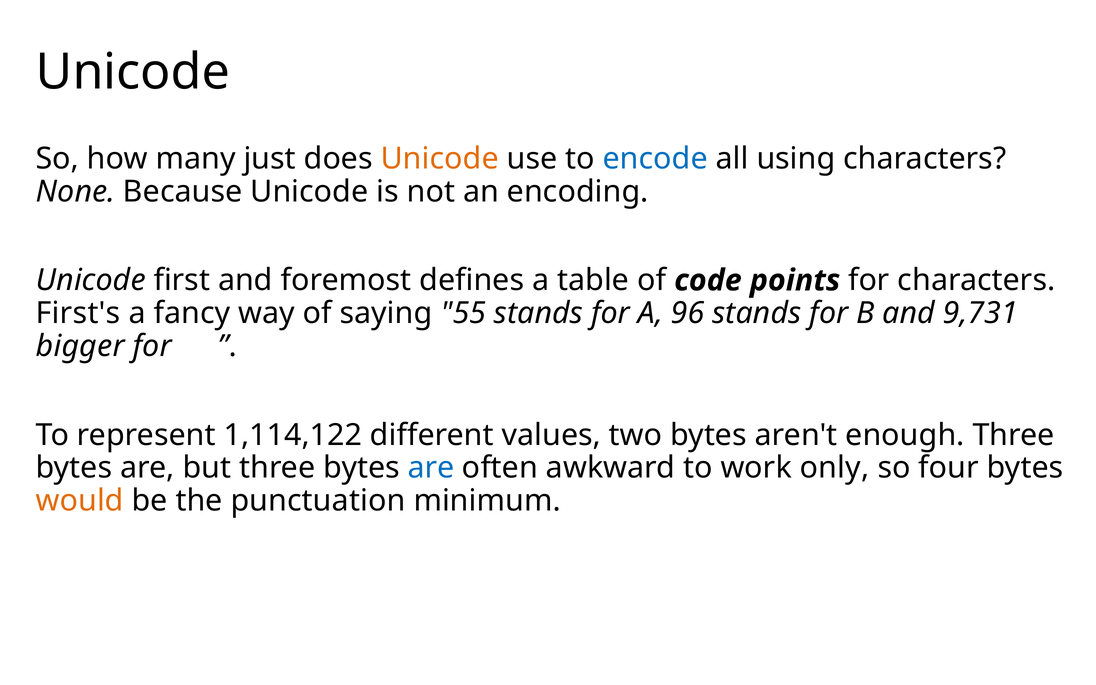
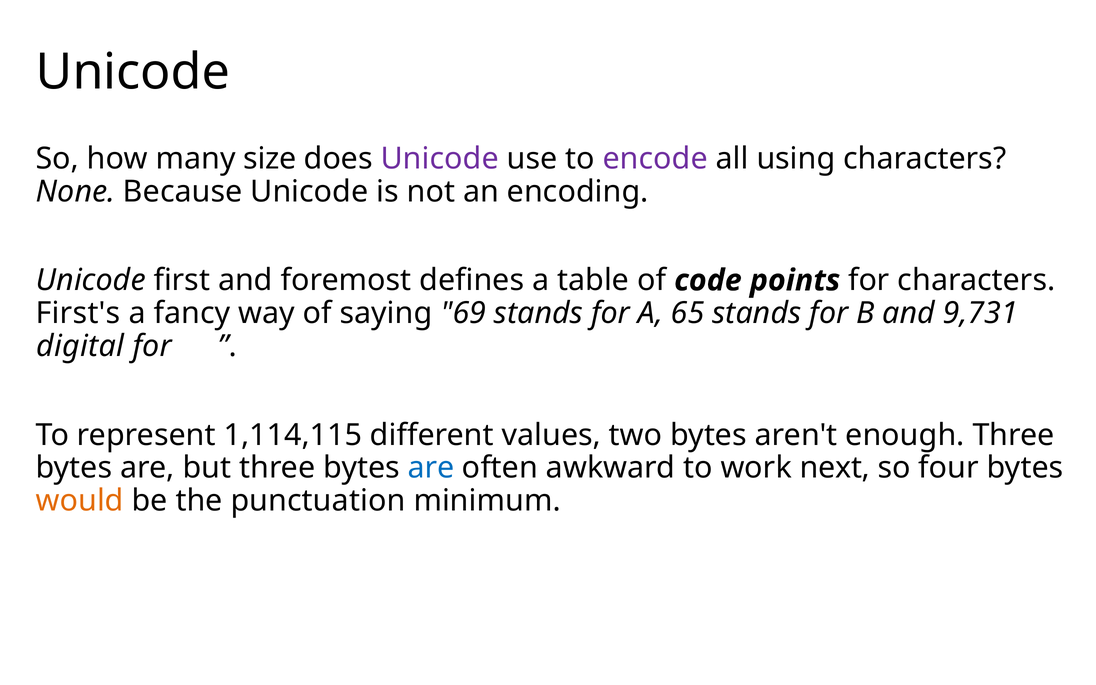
just: just -> size
Unicode at (440, 159) colour: orange -> purple
encode colour: blue -> purple
55: 55 -> 69
96: 96 -> 65
bigger: bigger -> digital
1,114,122: 1,114,122 -> 1,114,115
only: only -> next
